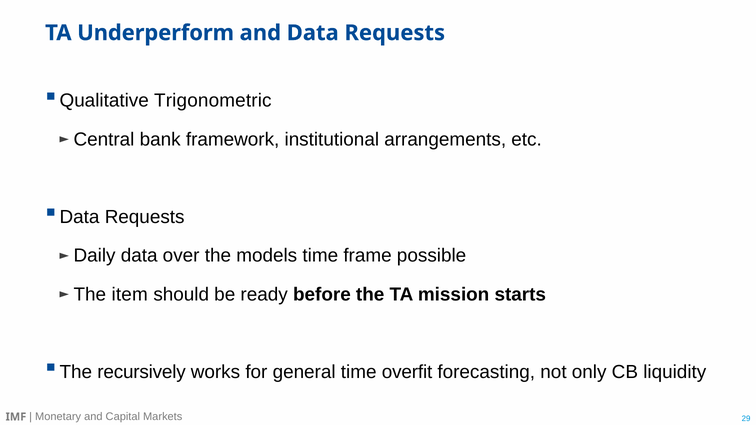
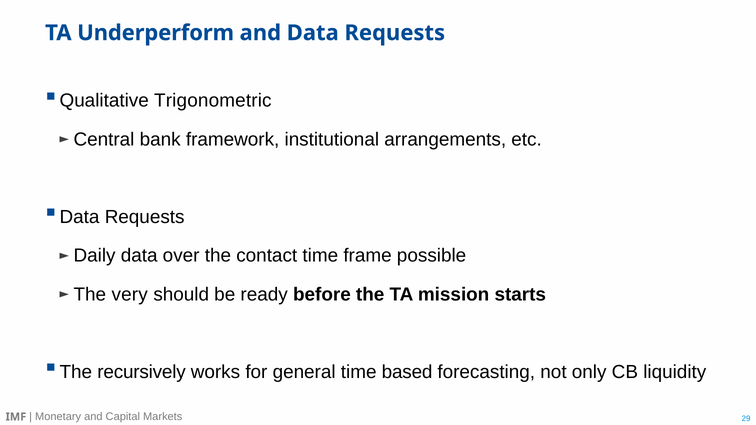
models: models -> contact
item: item -> very
overfit: overfit -> based
